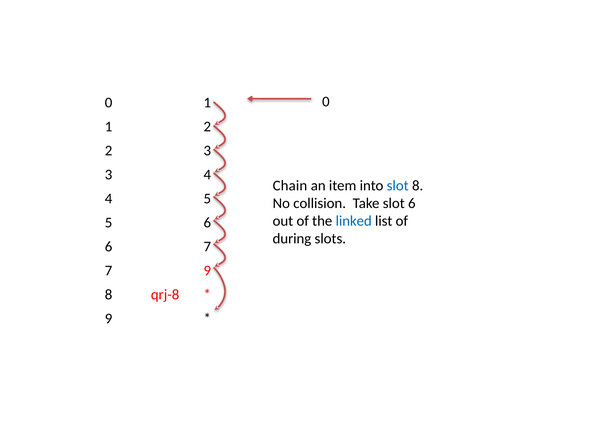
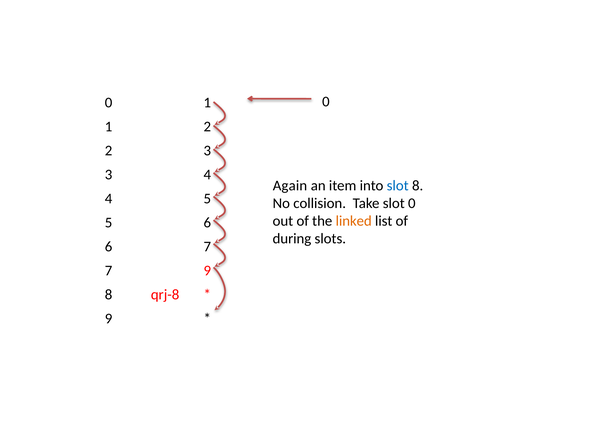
Chain: Chain -> Again
slot 6: 6 -> 0
linked colour: blue -> orange
